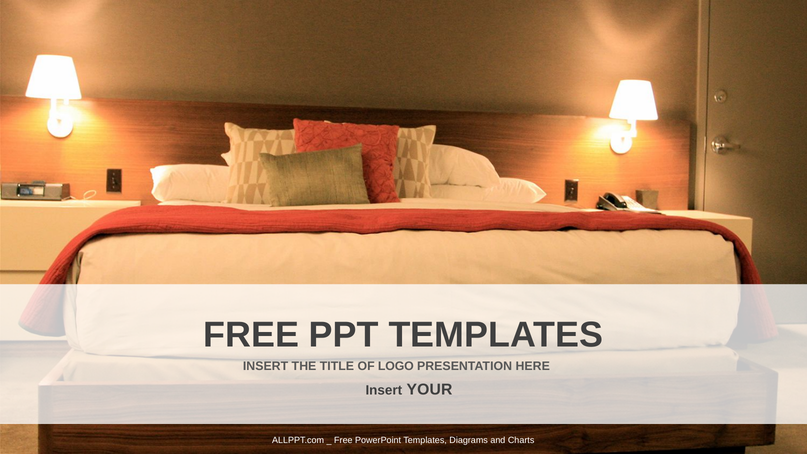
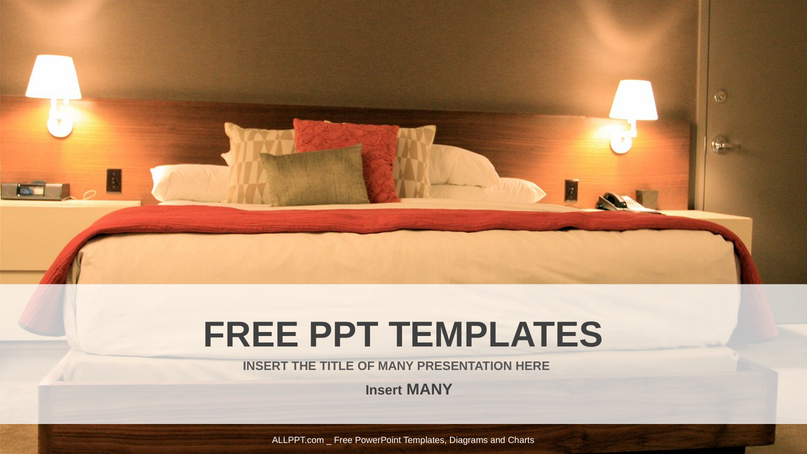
OF LOGO: LOGO -> MANY
Insert YOUR: YOUR -> MANY
